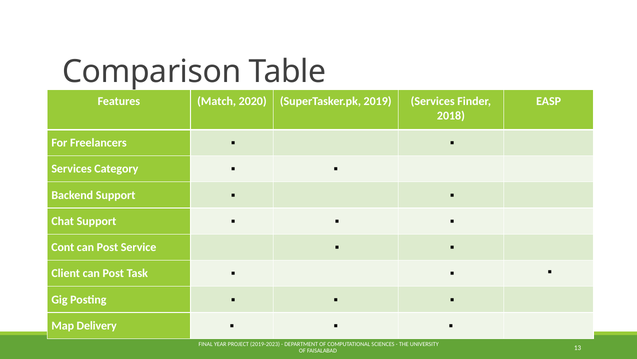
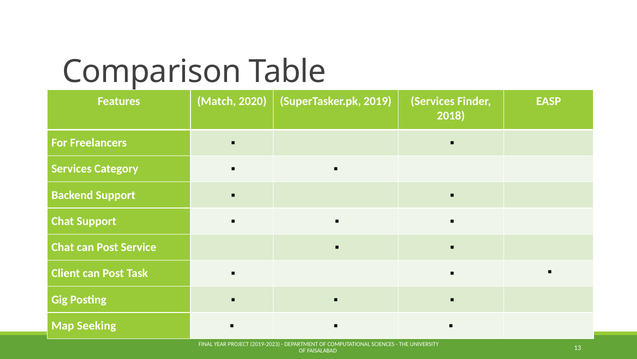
Cont at (63, 247): Cont -> Chat
Delivery: Delivery -> Seeking
